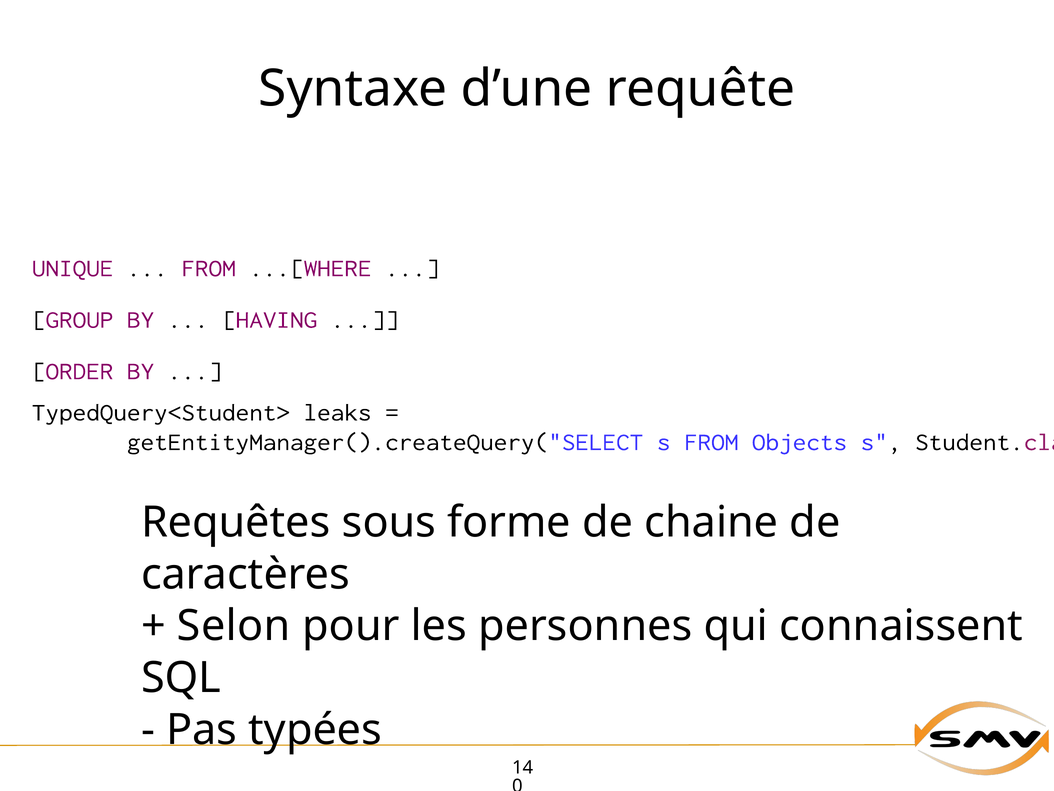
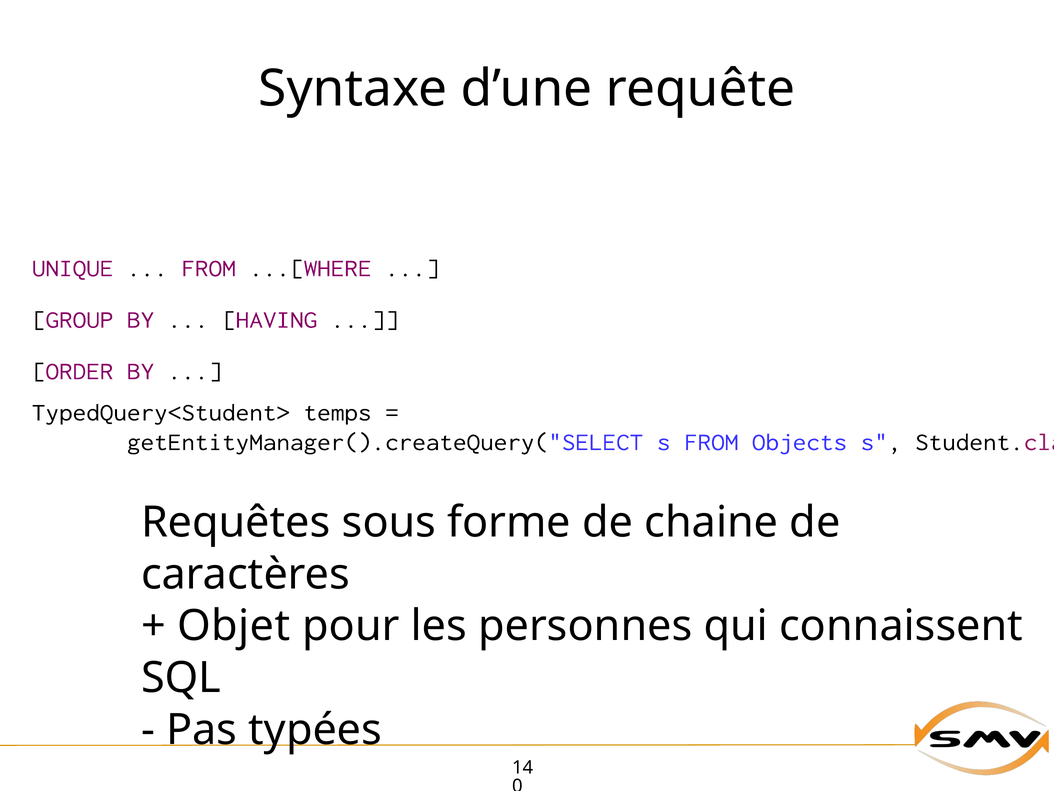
leaks: leaks -> temps
Selon: Selon -> Objet
